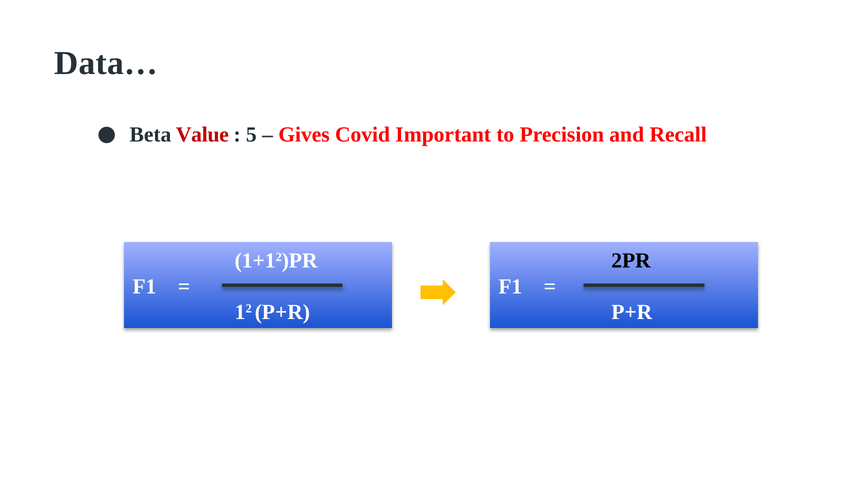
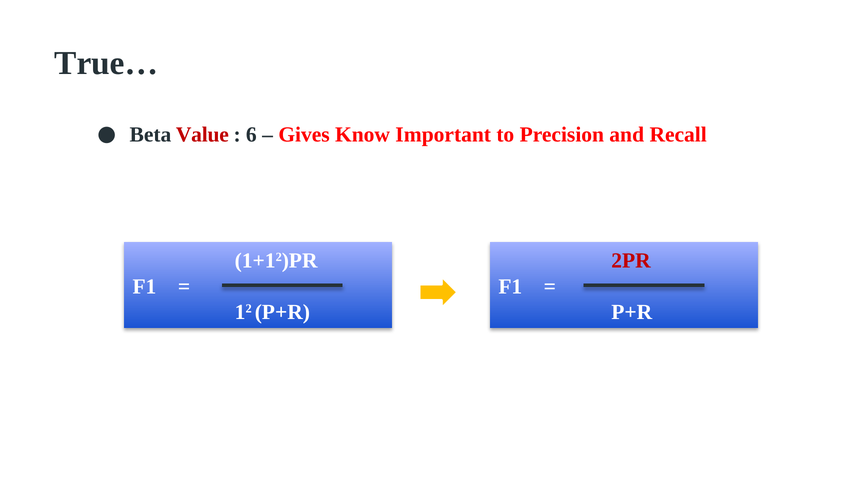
Data…: Data… -> True…
5: 5 -> 6
Covid: Covid -> Know
2PR colour: black -> red
